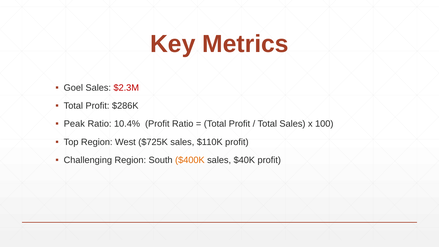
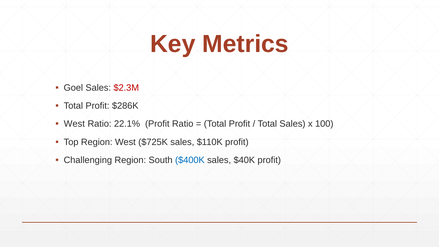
Peak at (74, 124): Peak -> West
10.4%: 10.4% -> 22.1%
$400K colour: orange -> blue
